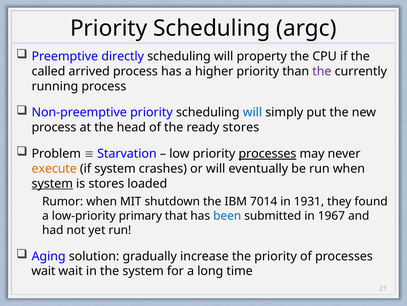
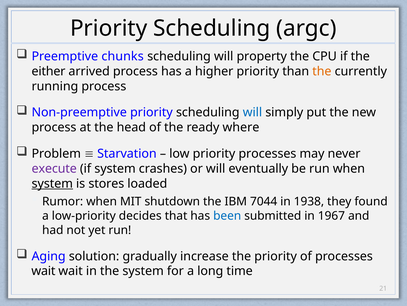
directly: directly -> chunks
called: called -> either
the at (322, 71) colour: purple -> orange
ready stores: stores -> where
processes at (267, 153) underline: present -> none
execute colour: orange -> purple
7014: 7014 -> 7044
1931: 1931 -> 1938
primary: primary -> decides
